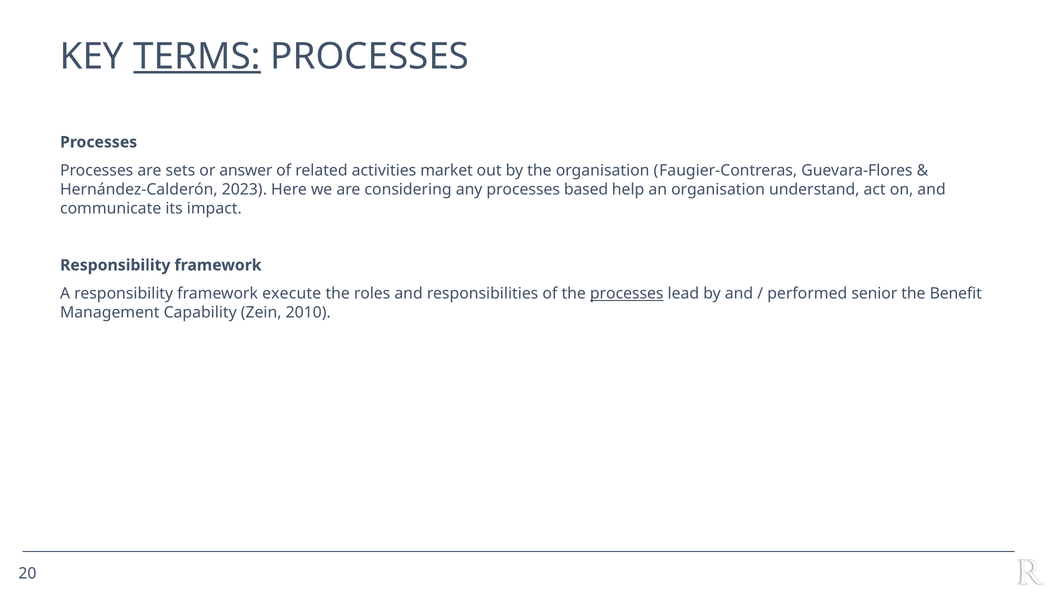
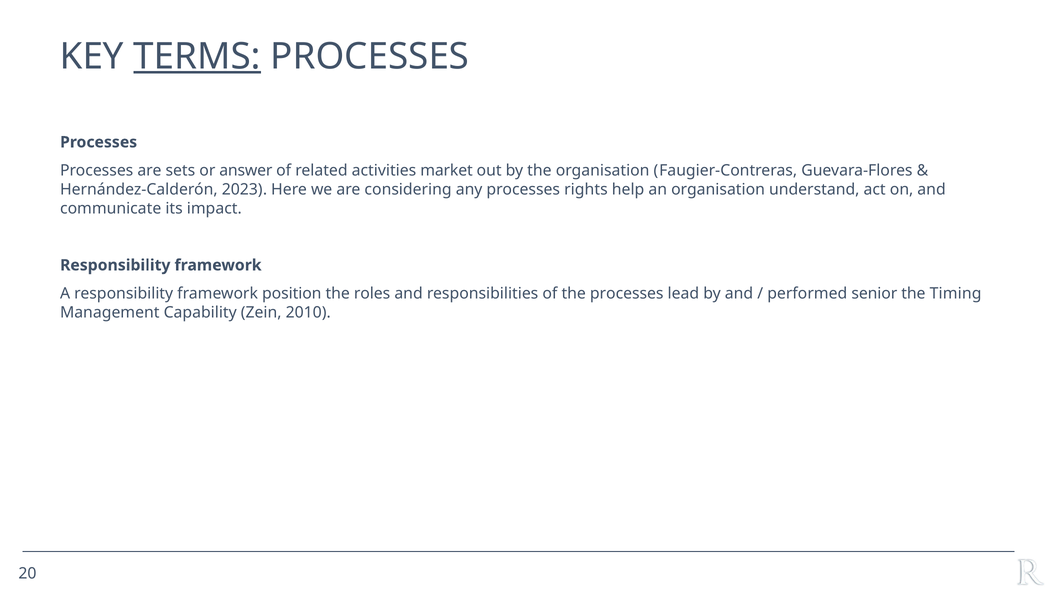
based: based -> rights
execute: execute -> position
processes at (627, 293) underline: present -> none
Benefit: Benefit -> Timing
